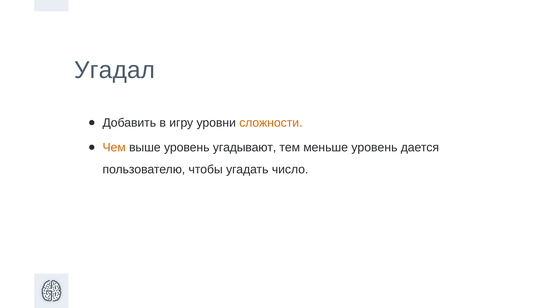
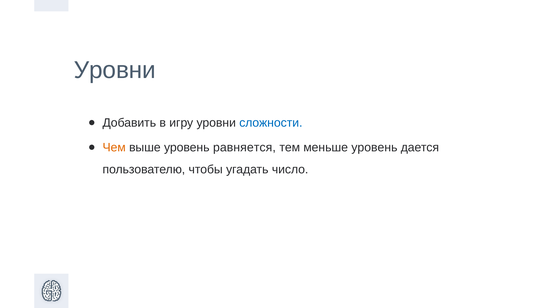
Угадал at (115, 70): Угадал -> Уровни
сложности colour: orange -> blue
угадывают: угадывают -> равняется
